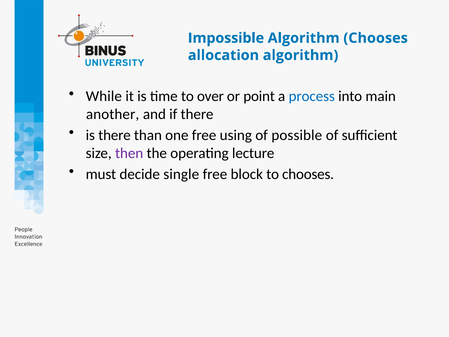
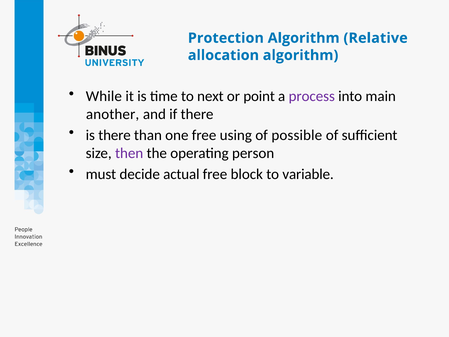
Impossible: Impossible -> Protection
Algorithm Chooses: Chooses -> Relative
over: over -> next
process colour: blue -> purple
lecture: lecture -> person
single: single -> actual
to chooses: chooses -> variable
